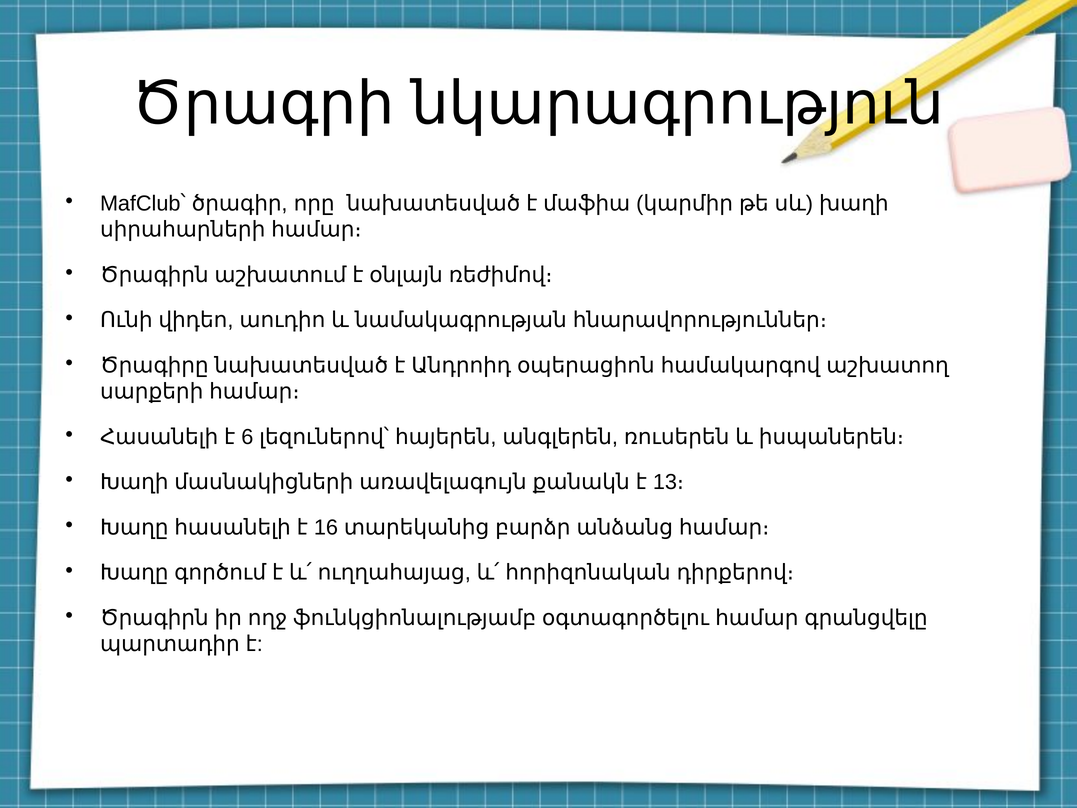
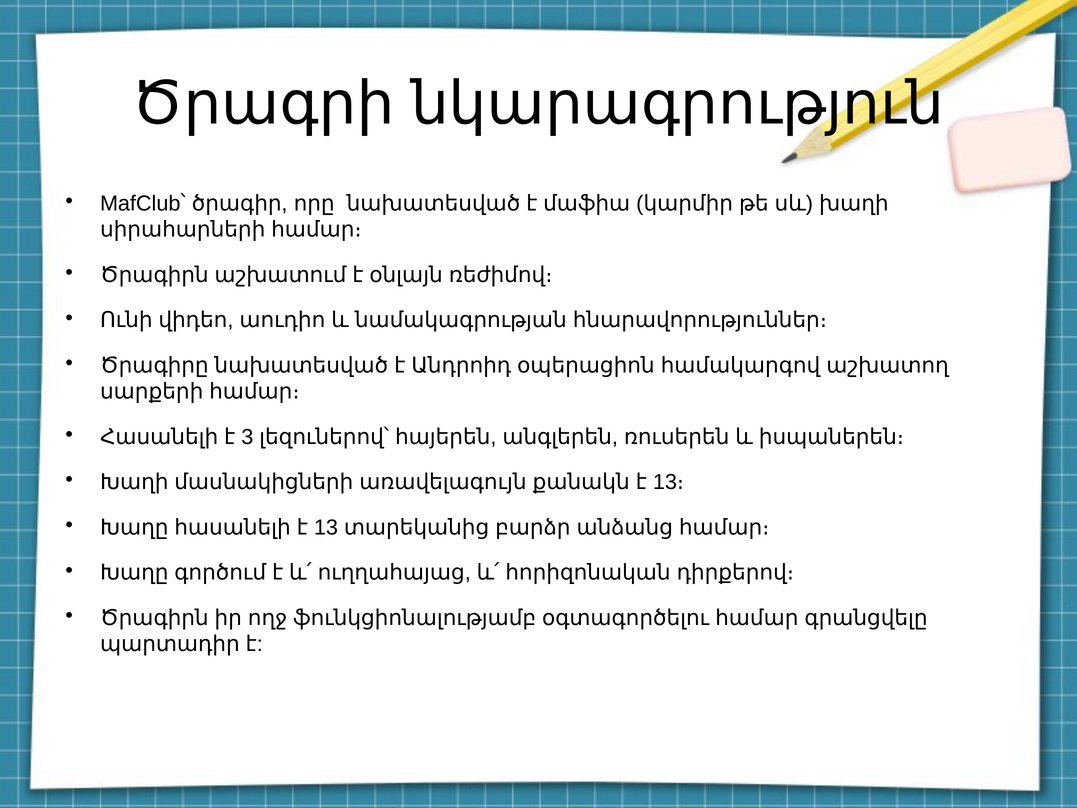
6: 6 -> 3
16 at (326, 527): 16 -> 13
